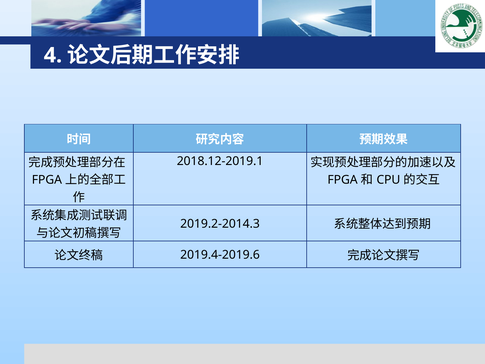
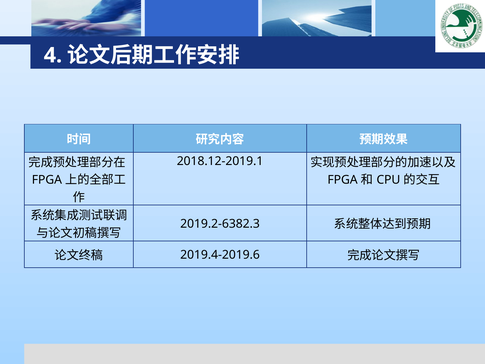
2019.2-2014.3: 2019.2-2014.3 -> 2019.2-6382.3
